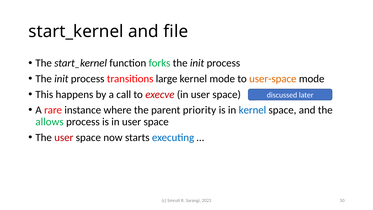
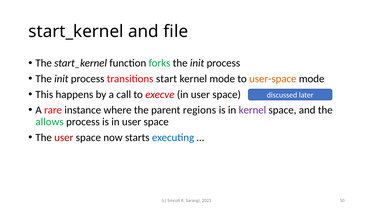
large: large -> start
priority: priority -> regions
kernel at (252, 110) colour: blue -> purple
